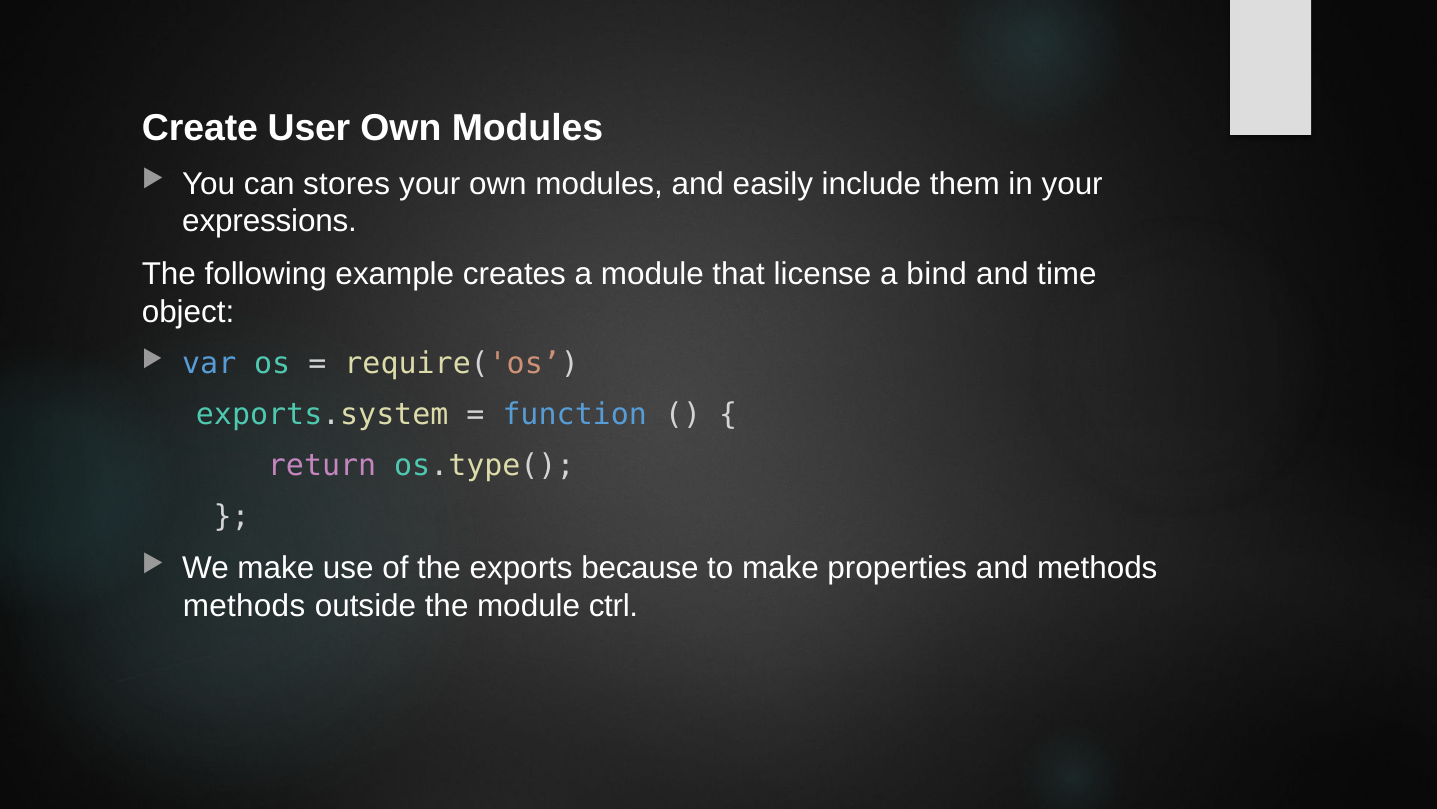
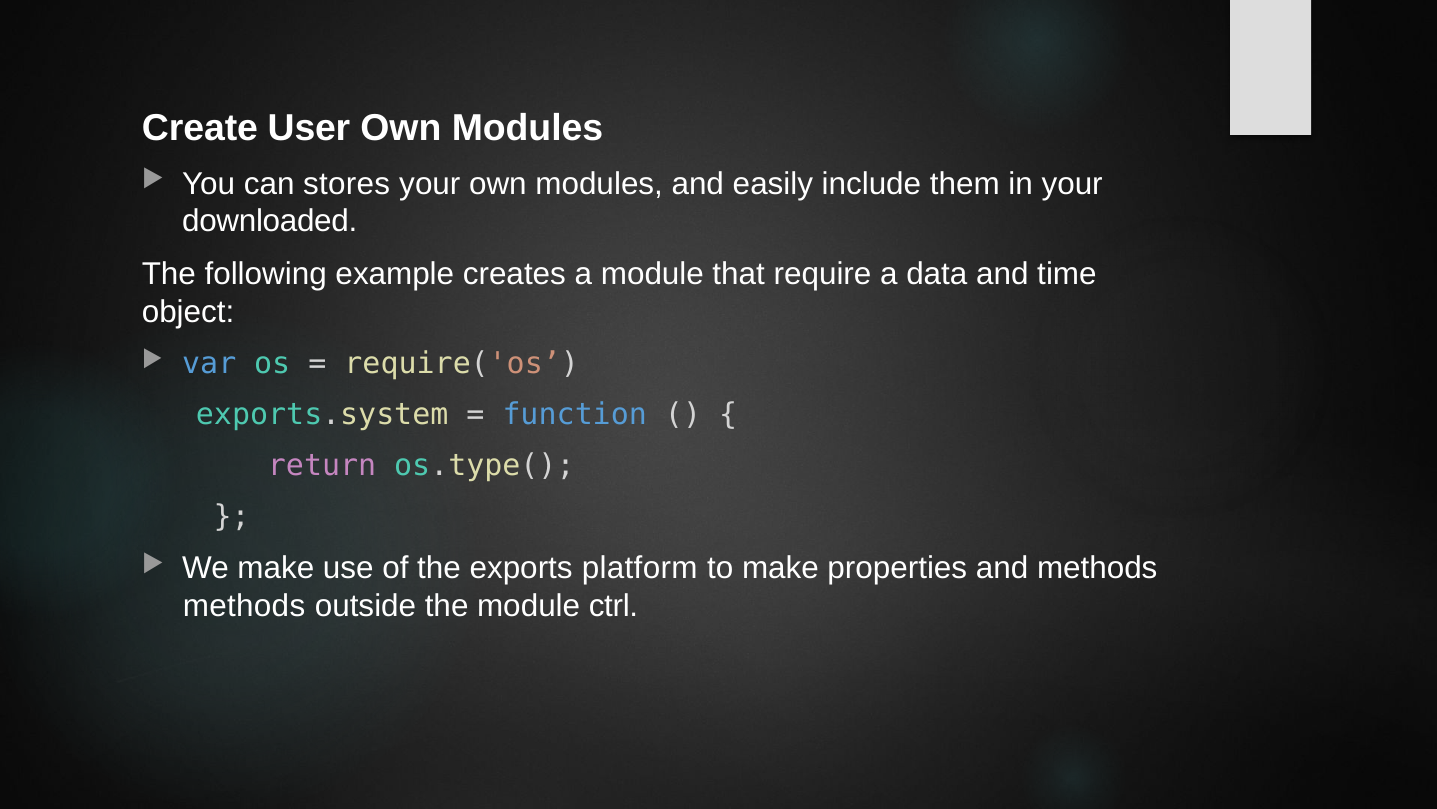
expressions: expressions -> downloaded
license: license -> require
bind: bind -> data
because: because -> platform
